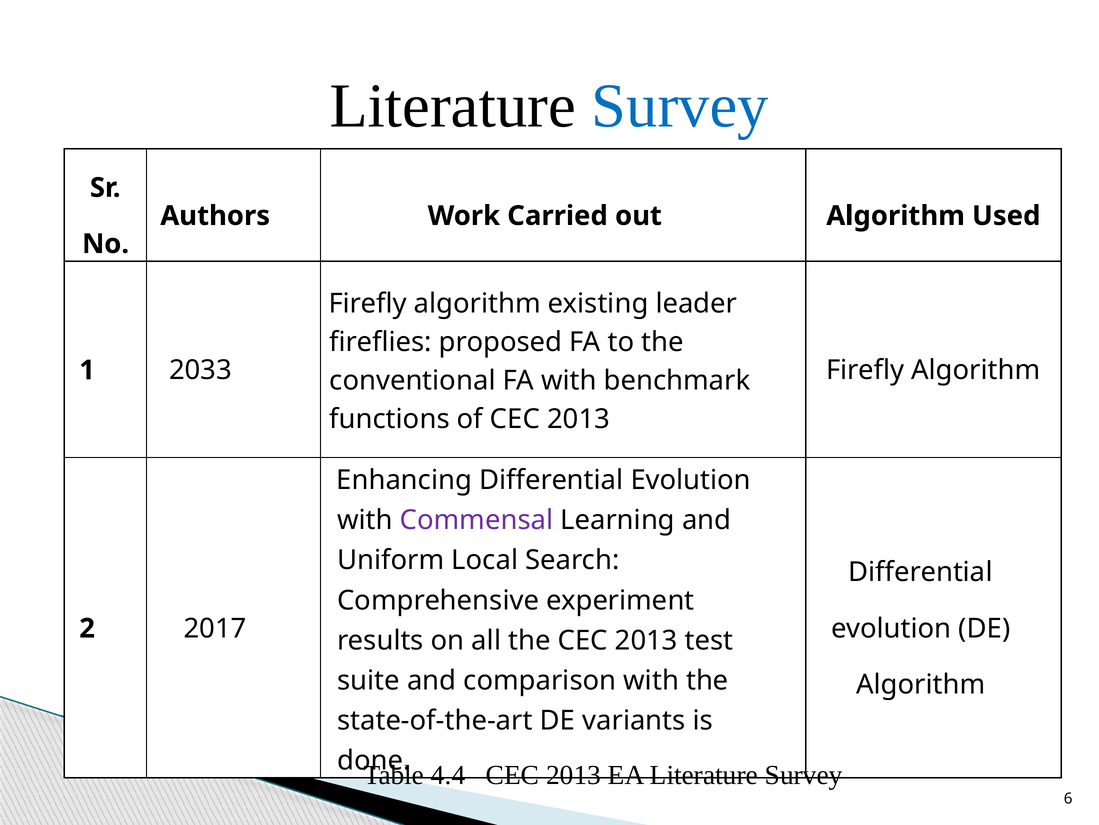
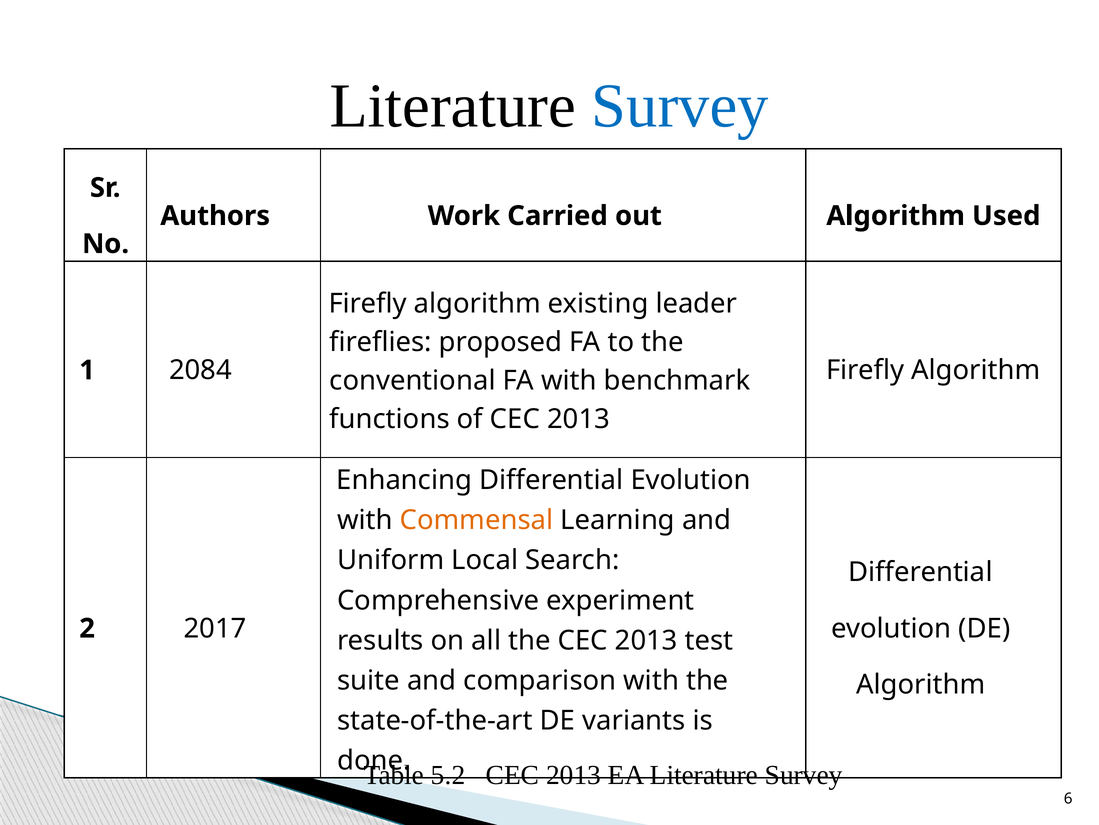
2033: 2033 -> 2084
Commensal colour: purple -> orange
4.4: 4.4 -> 5.2
